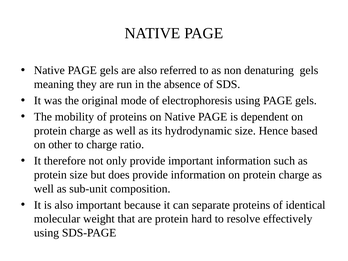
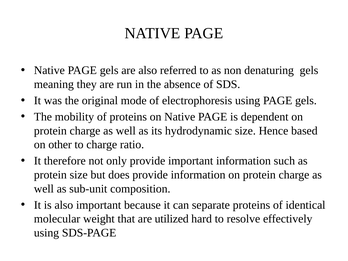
are protein: protein -> utilized
